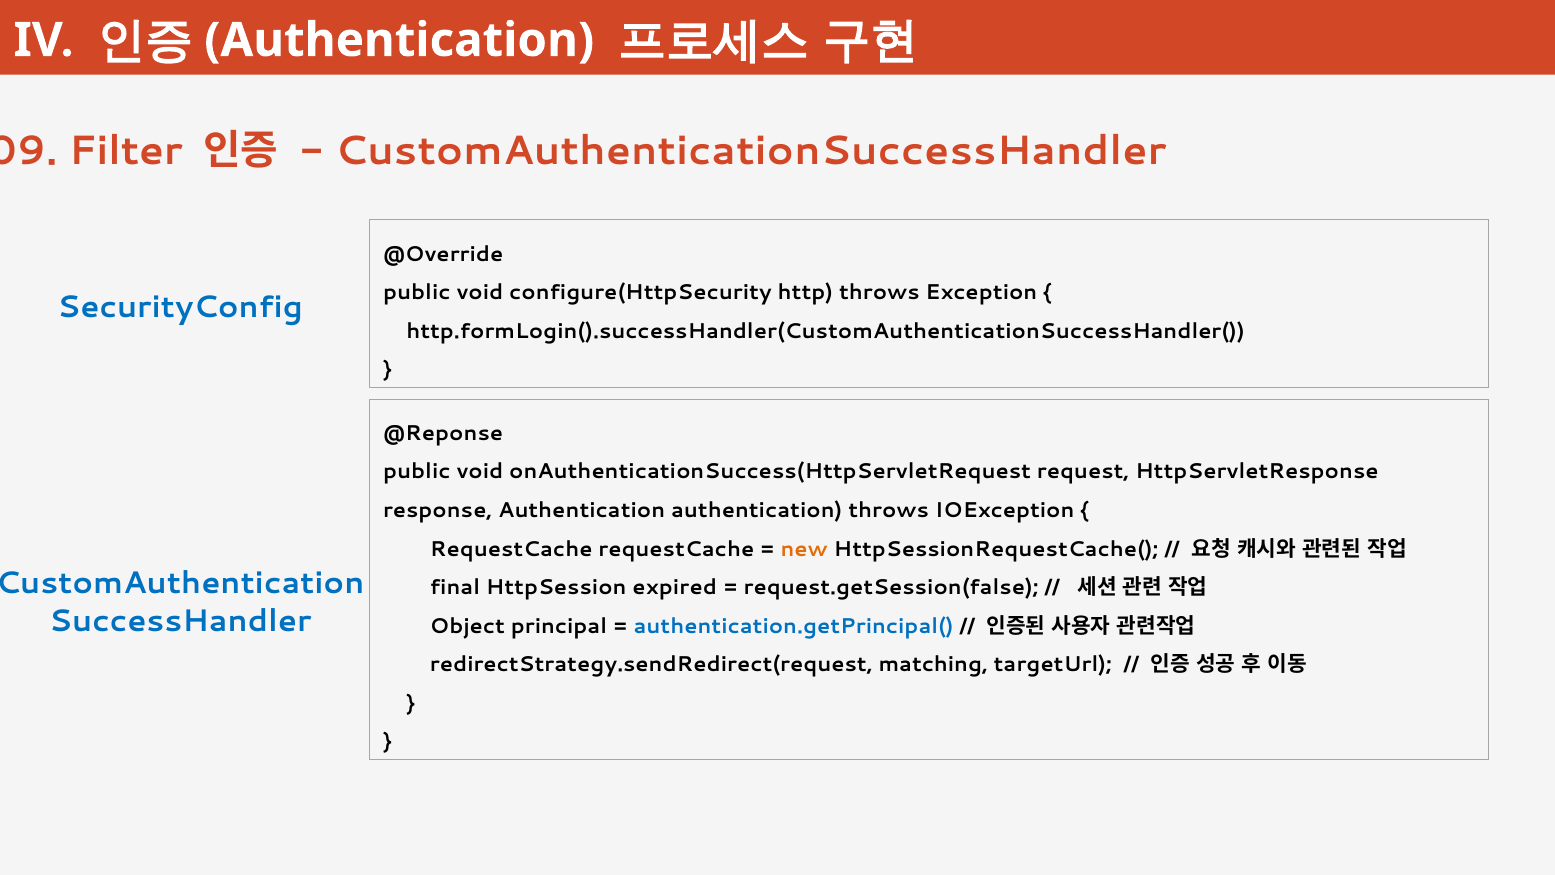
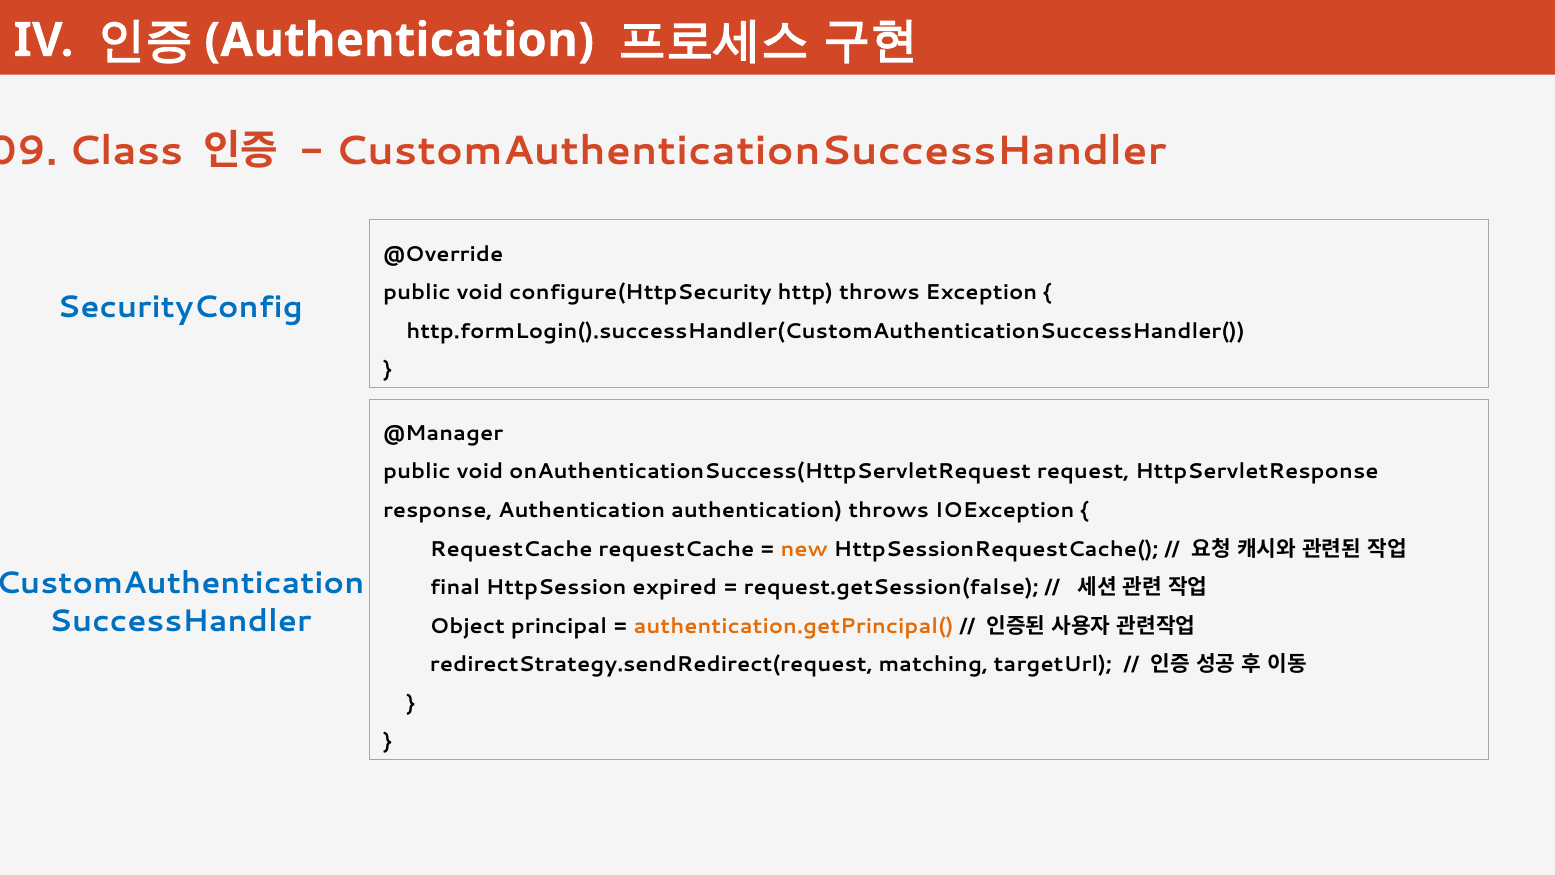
Filter: Filter -> Class
@Reponse: @Reponse -> @Manager
authentication.getPrincipal( colour: blue -> orange
